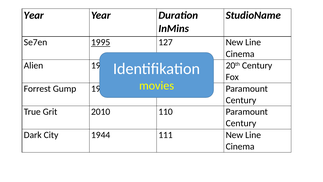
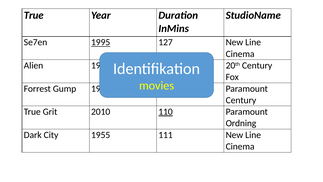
Year at (34, 15): Year -> True
110 underline: none -> present
Century at (241, 123): Century -> Ordning
1944: 1944 -> 1955
